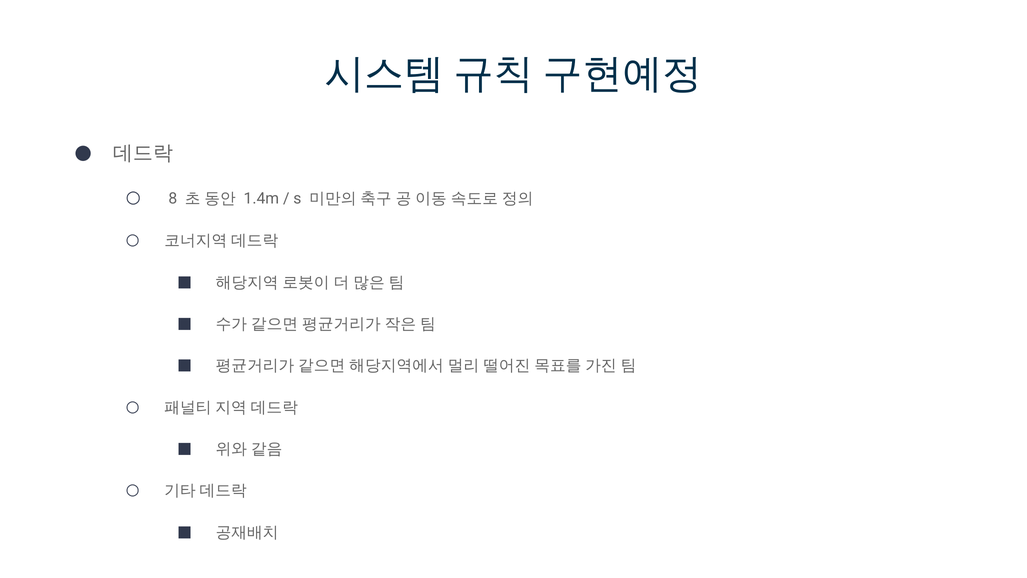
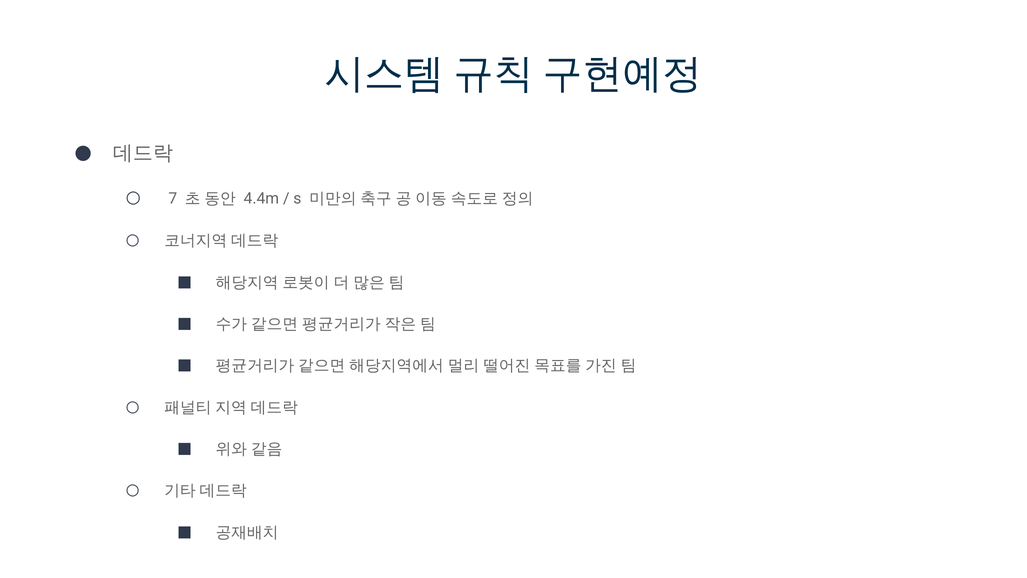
8: 8 -> 7
1.4m: 1.4m -> 4.4m
